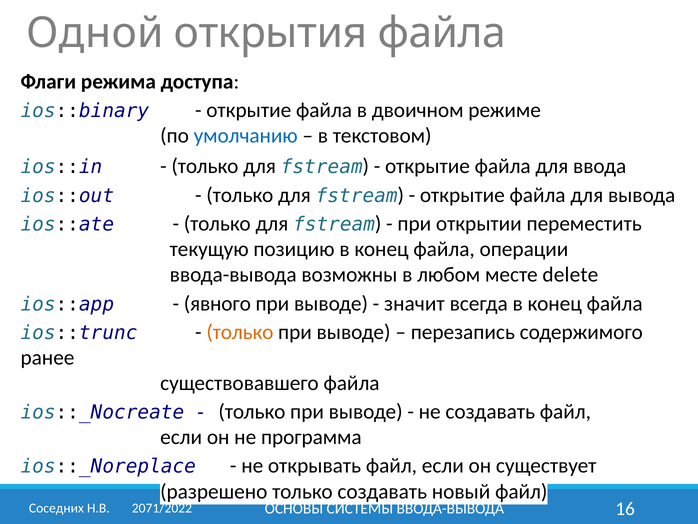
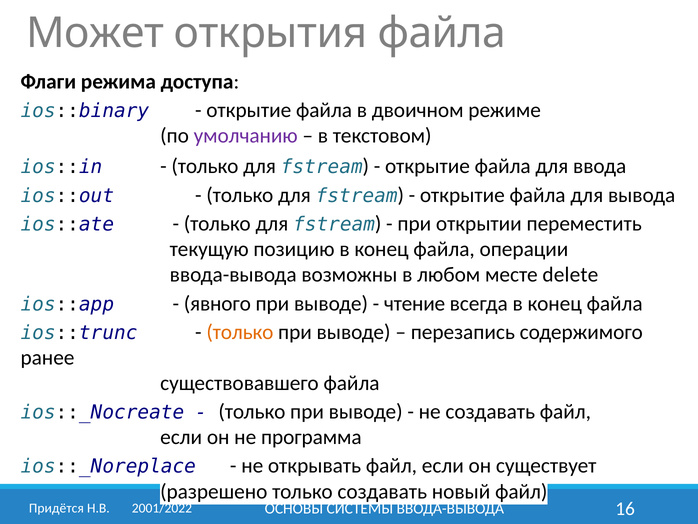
Одной: Одной -> Может
умолчанию colour: blue -> purple
значит: значит -> чтение
Соседних: Соседних -> Придётся
2071/2022: 2071/2022 -> 2001/2022
